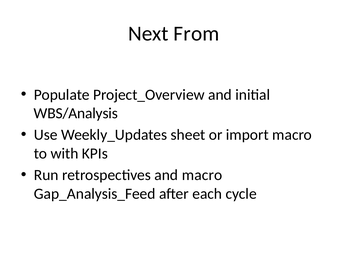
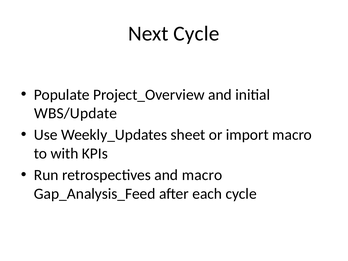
Next From: From -> Cycle
WBS/Analysis: WBS/Analysis -> WBS/Update
